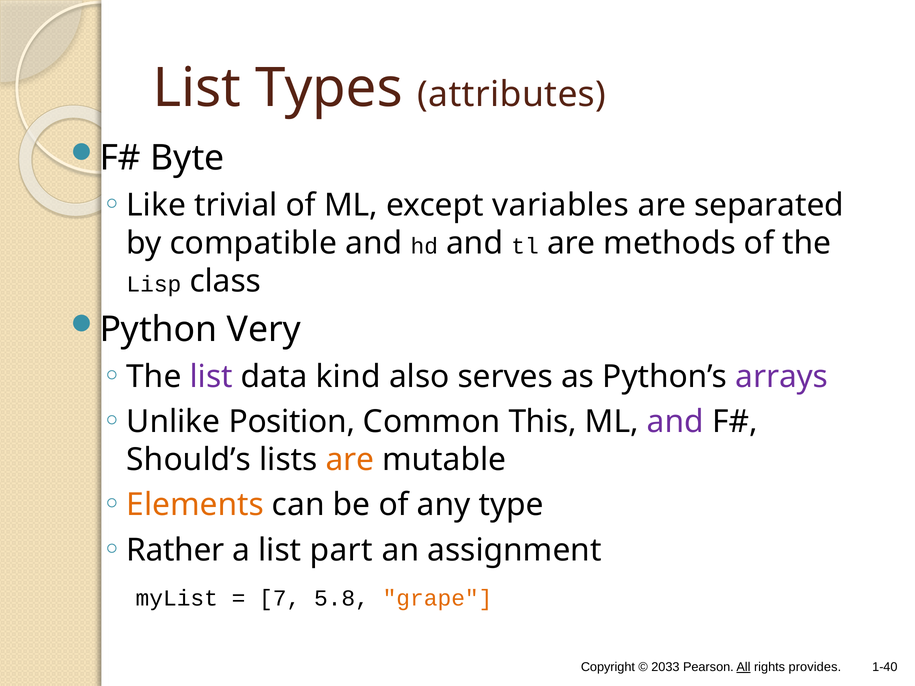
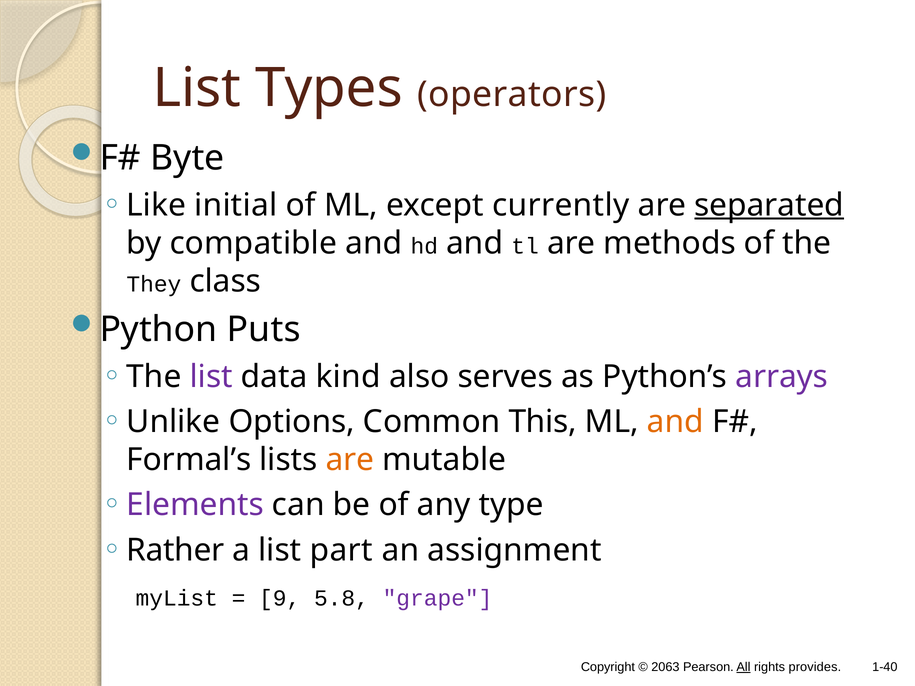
attributes: attributes -> operators
trivial: trivial -> initial
variables: variables -> currently
separated underline: none -> present
Lisp: Lisp -> They
Very: Very -> Puts
Position: Position -> Options
and at (675, 422) colour: purple -> orange
Should’s: Should’s -> Formal’s
Elements colour: orange -> purple
7: 7 -> 9
grape colour: orange -> purple
2033: 2033 -> 2063
